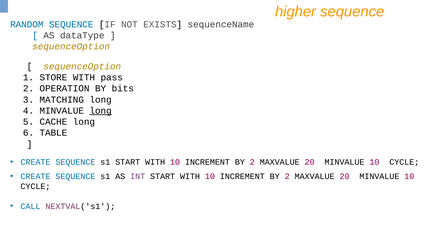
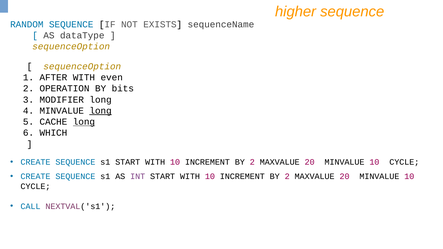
STORE: STORE -> AFTER
pass: pass -> even
MATCHING: MATCHING -> MODIFIER
long at (84, 122) underline: none -> present
TABLE: TABLE -> WHICH
